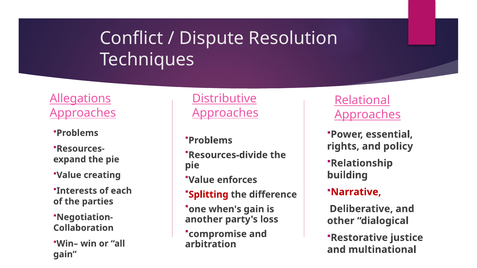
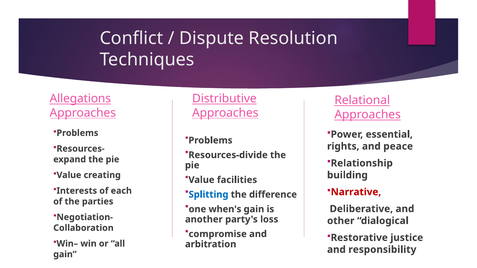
policy: policy -> peace
enforces: enforces -> facilities
Splitting colour: red -> blue
multinational: multinational -> responsibility
